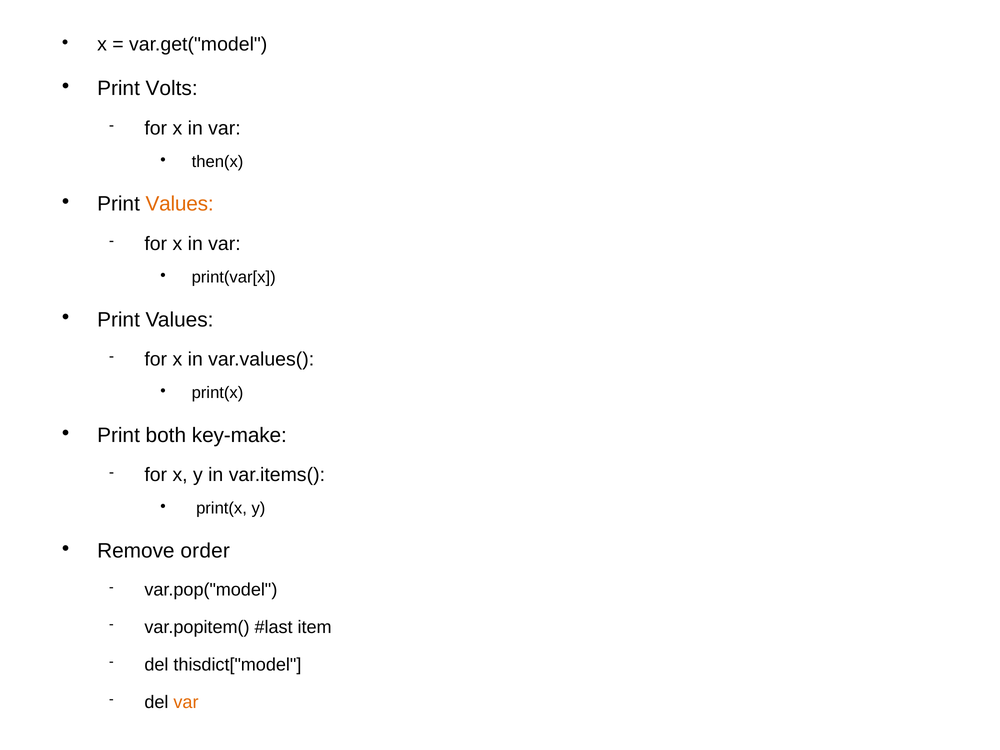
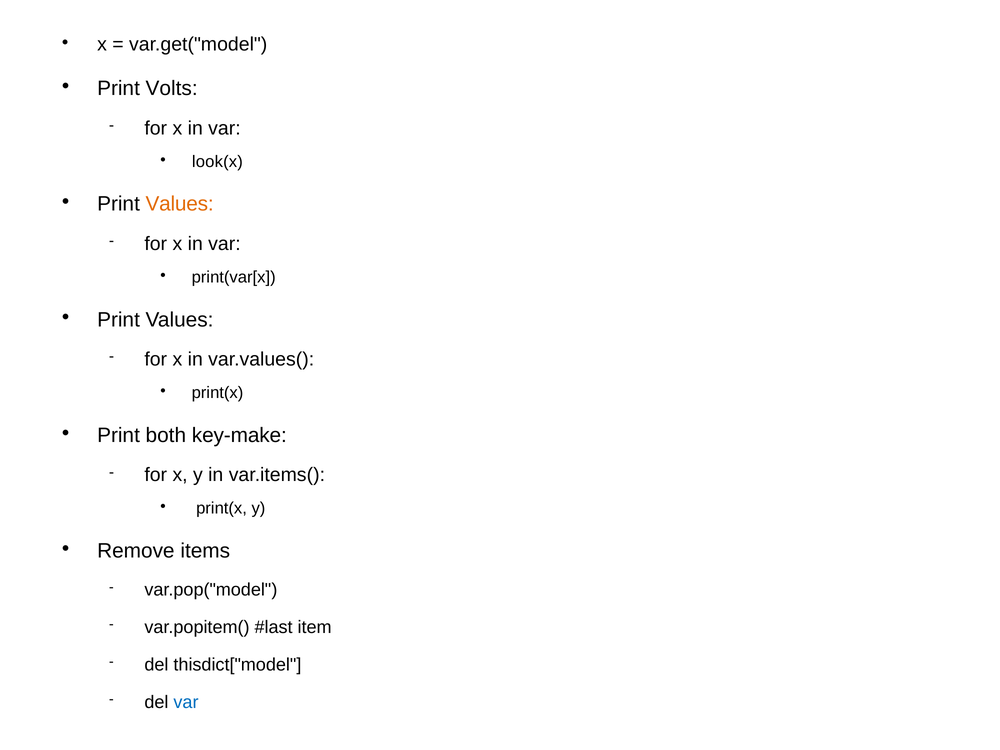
then(x: then(x -> look(x
order: order -> items
var at (186, 702) colour: orange -> blue
